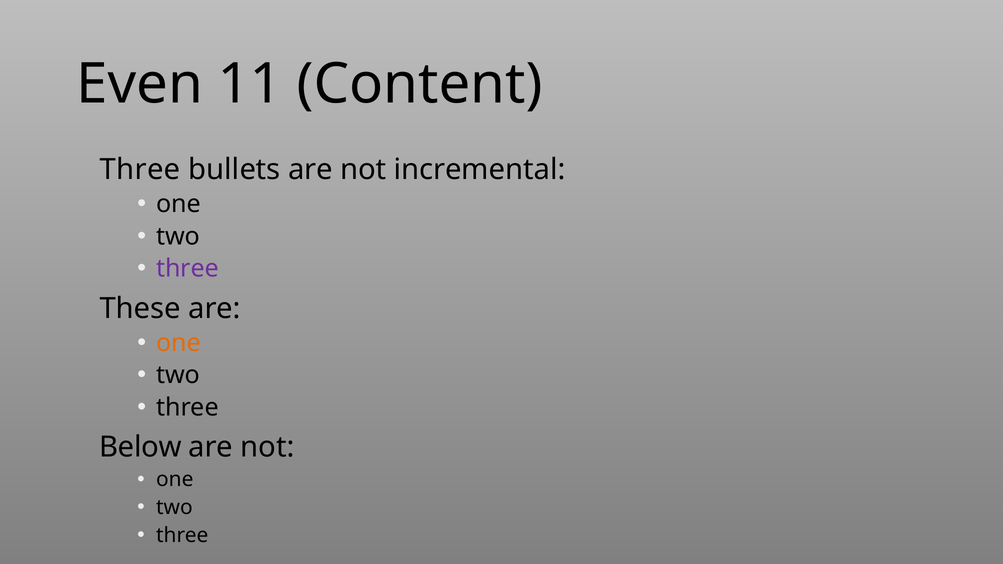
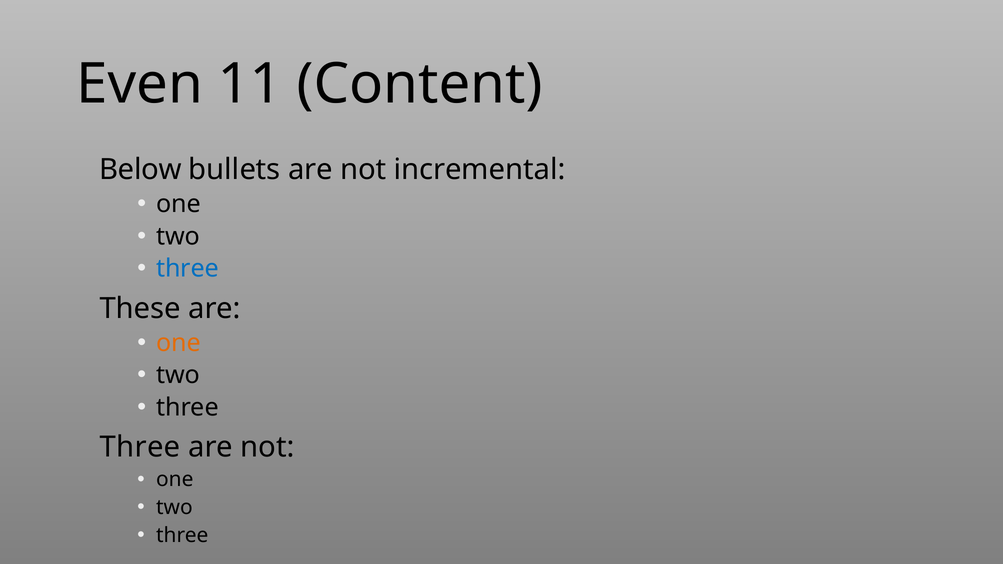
Three at (140, 170): Three -> Below
three at (187, 269) colour: purple -> blue
Below at (140, 447): Below -> Three
